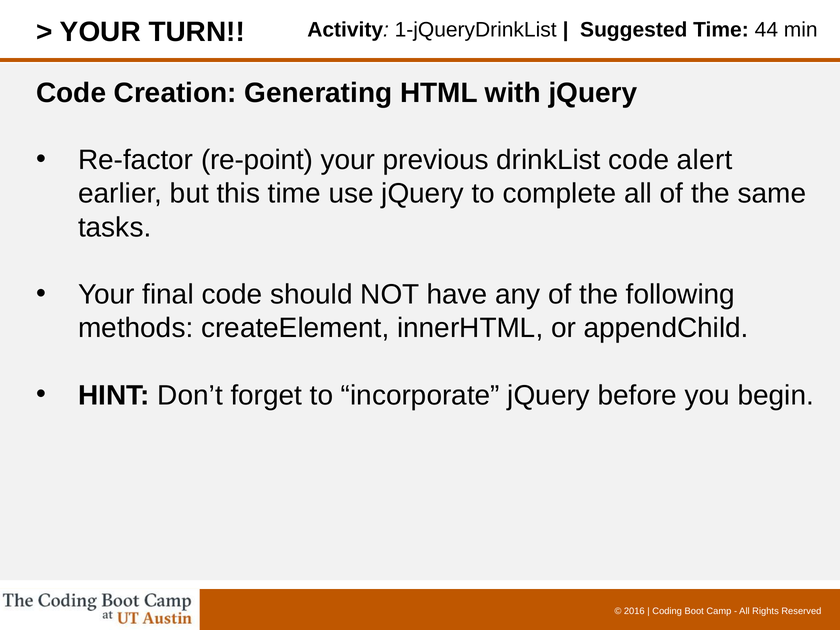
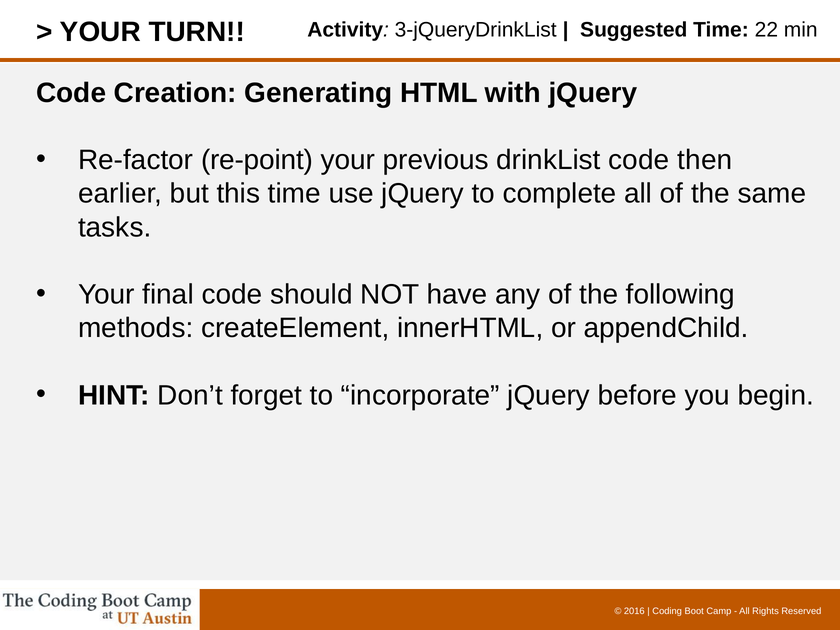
1-jQueryDrinkList: 1-jQueryDrinkList -> 3-jQueryDrinkList
44: 44 -> 22
alert: alert -> then
